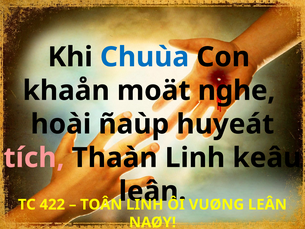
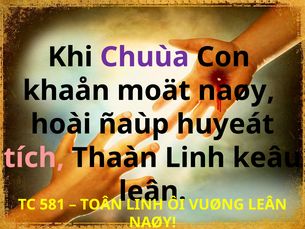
Chuùa colour: blue -> purple
moät nghe: nghe -> naøy
422: 422 -> 581
